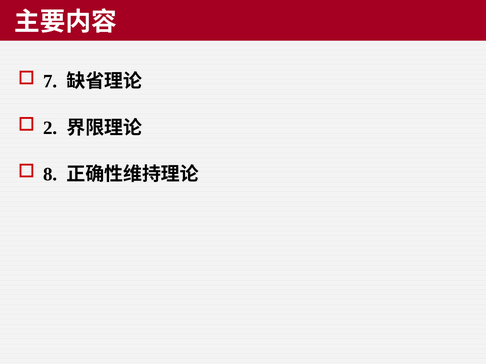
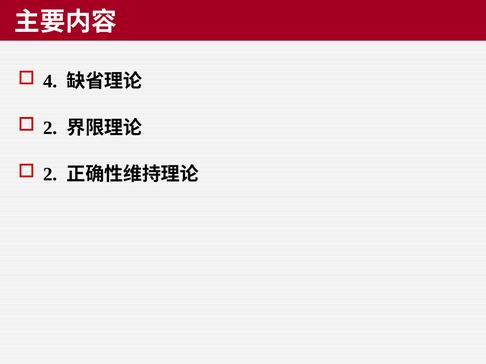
7: 7 -> 4
8 at (50, 174): 8 -> 2
